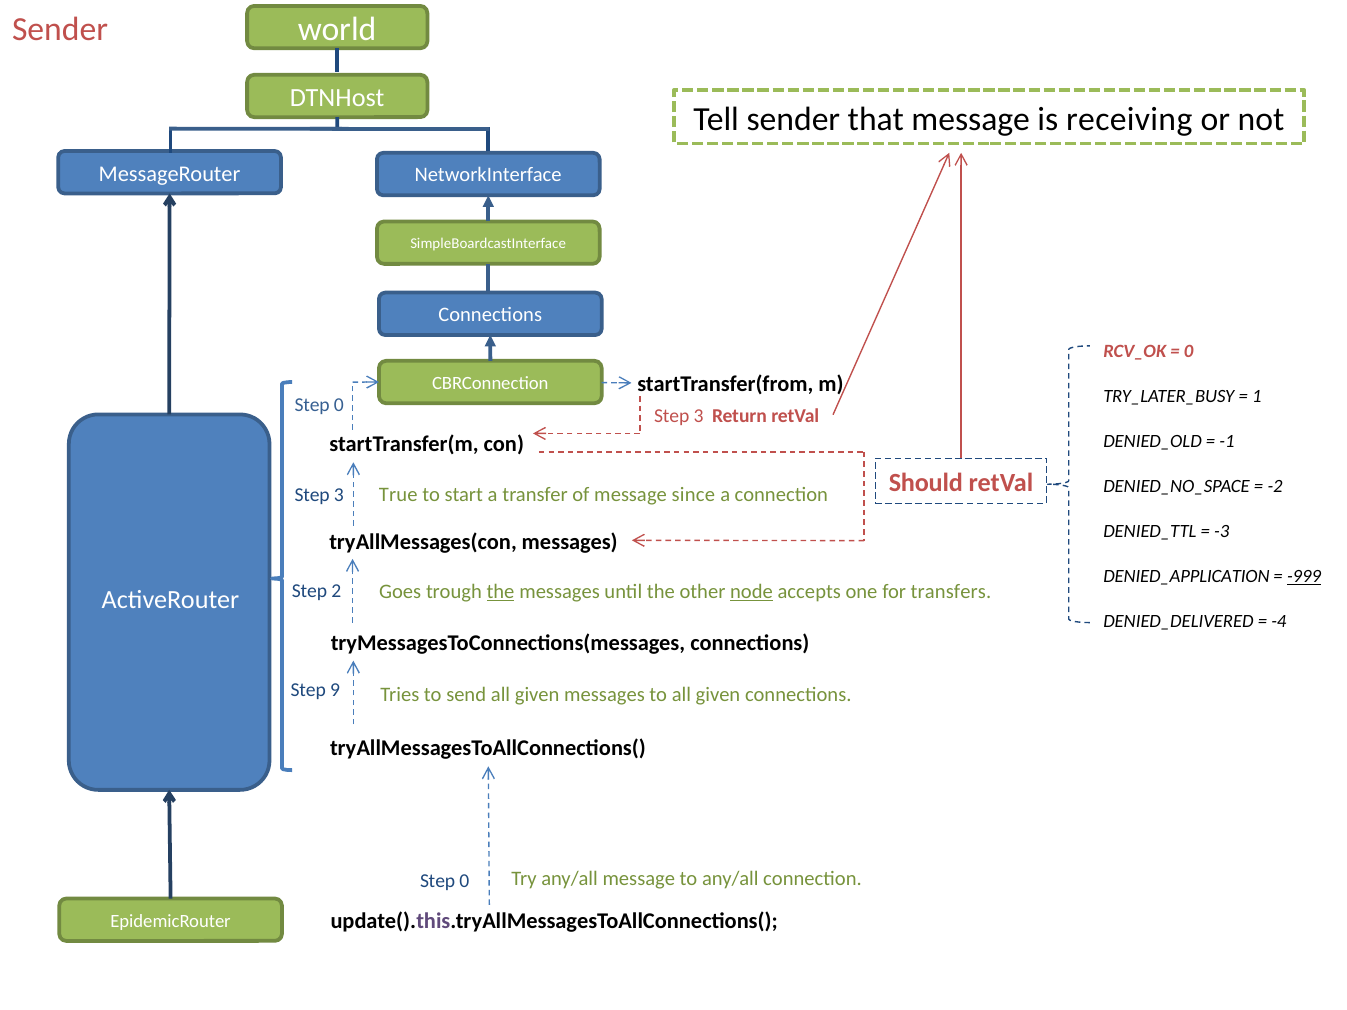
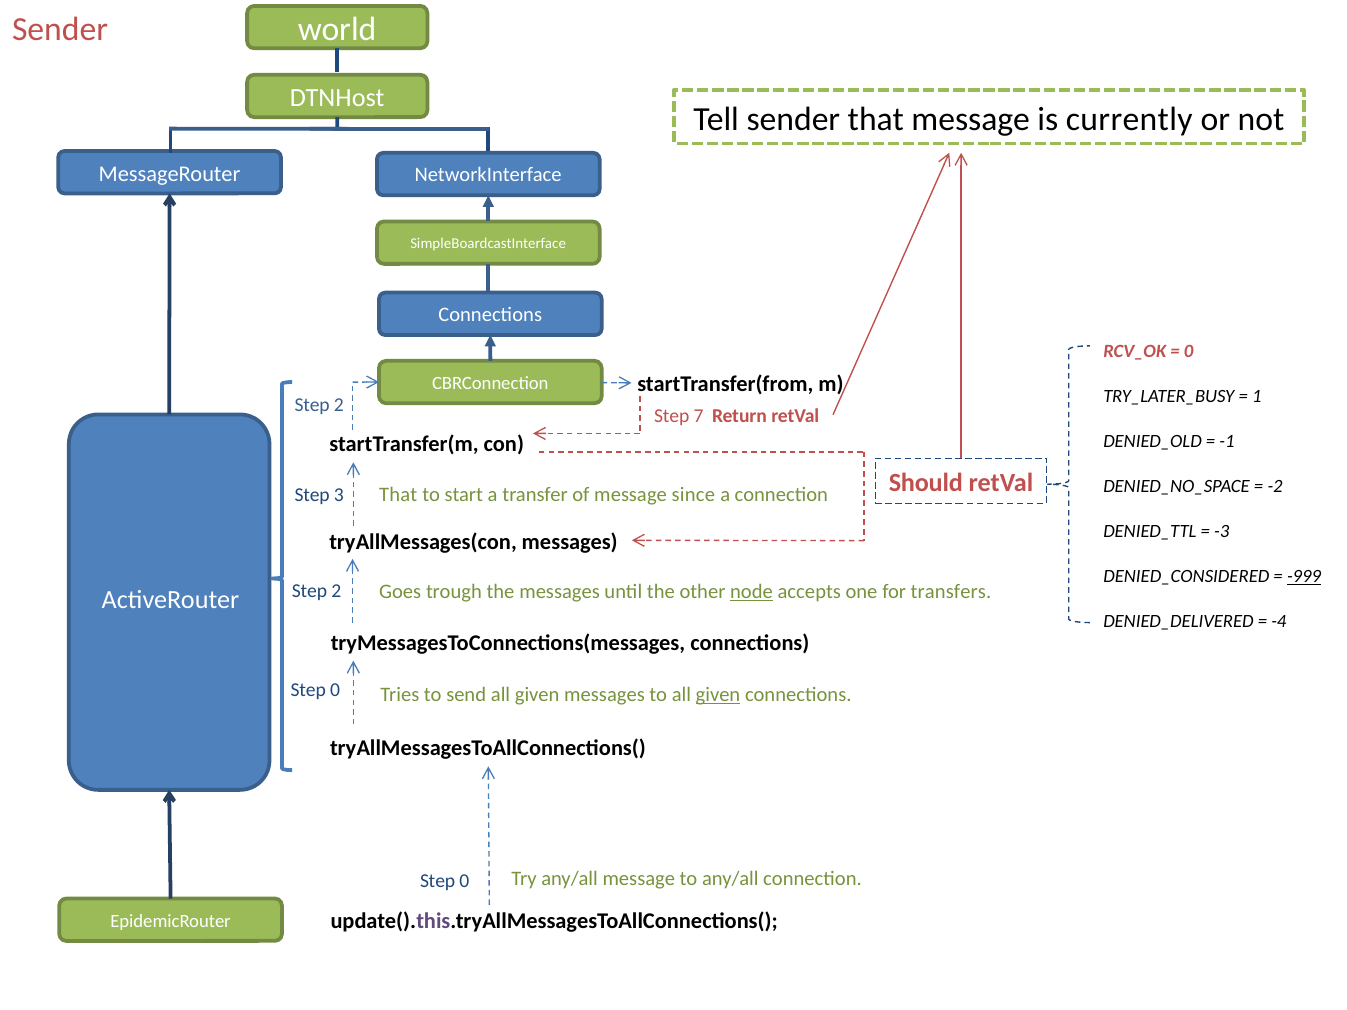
receiving: receiving -> currently
0 at (339, 405): 0 -> 2
3 at (699, 416): 3 -> 7
True at (398, 495): True -> That
DENIED_APPLICATION: DENIED_APPLICATION -> DENIED_CONSIDERED
the at (500, 592) underline: present -> none
9 at (335, 690): 9 -> 0
given at (718, 695) underline: none -> present
